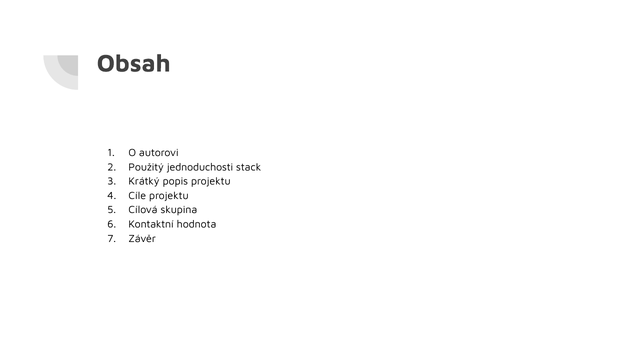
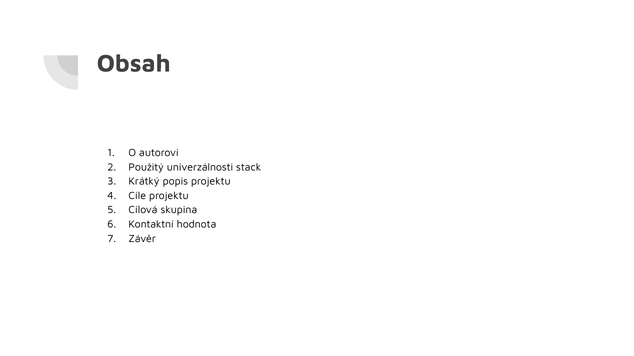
jednoduchosti: jednoduchosti -> univerzálnosti
